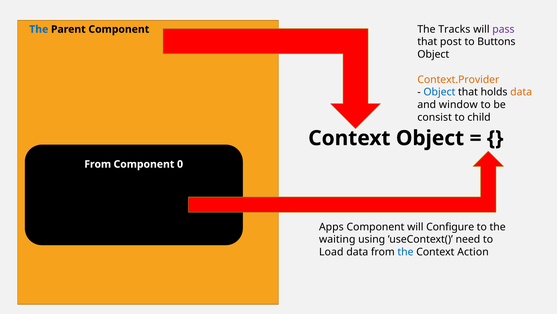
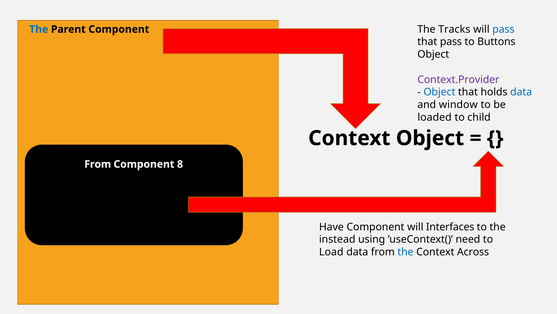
pass at (503, 29) colour: purple -> blue
that post: post -> pass
Context.Provider colour: orange -> purple
data at (521, 92) colour: orange -> blue
consist: consist -> loaded
0: 0 -> 8
Apps: Apps -> Have
Configure: Configure -> Interfaces
waiting: waiting -> instead
Action: Action -> Across
